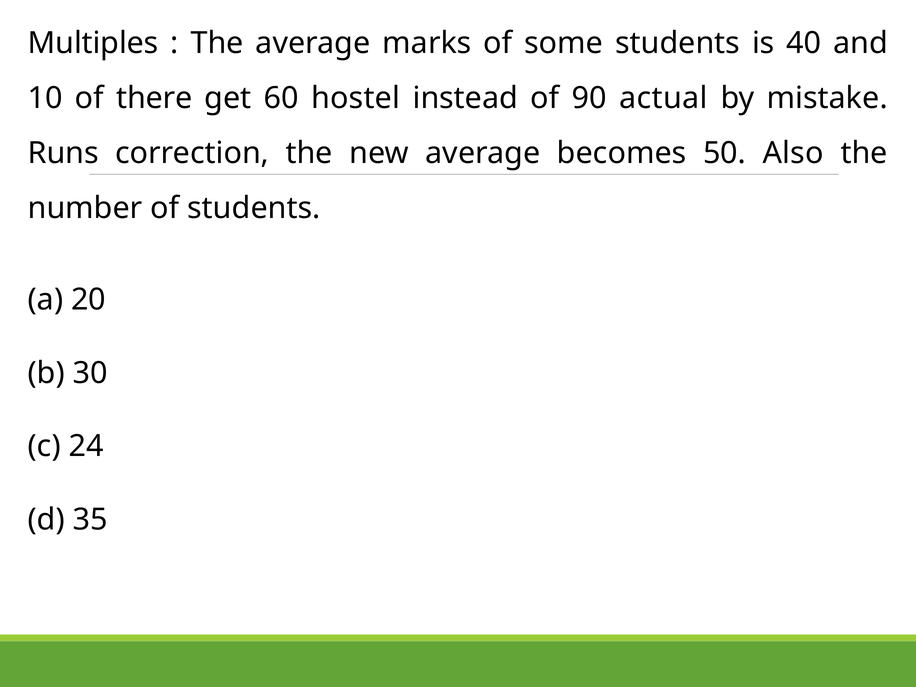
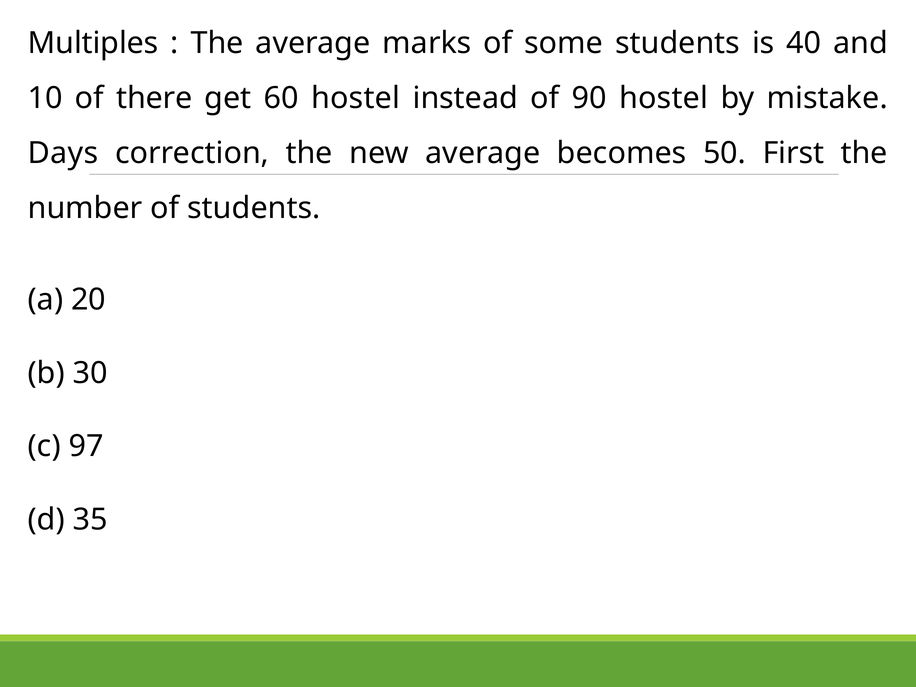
90 actual: actual -> hostel
Runs: Runs -> Days
Also: Also -> First
24: 24 -> 97
